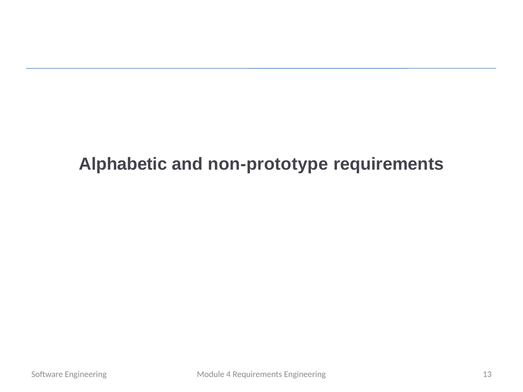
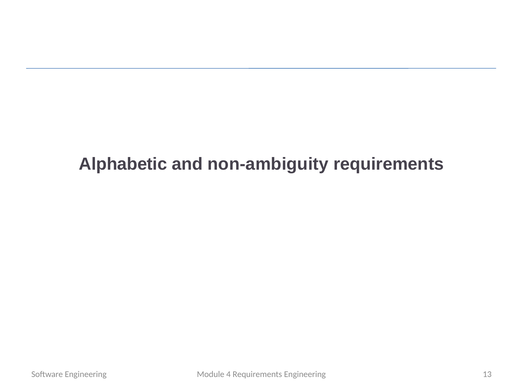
non-prototype: non-prototype -> non-ambiguity
